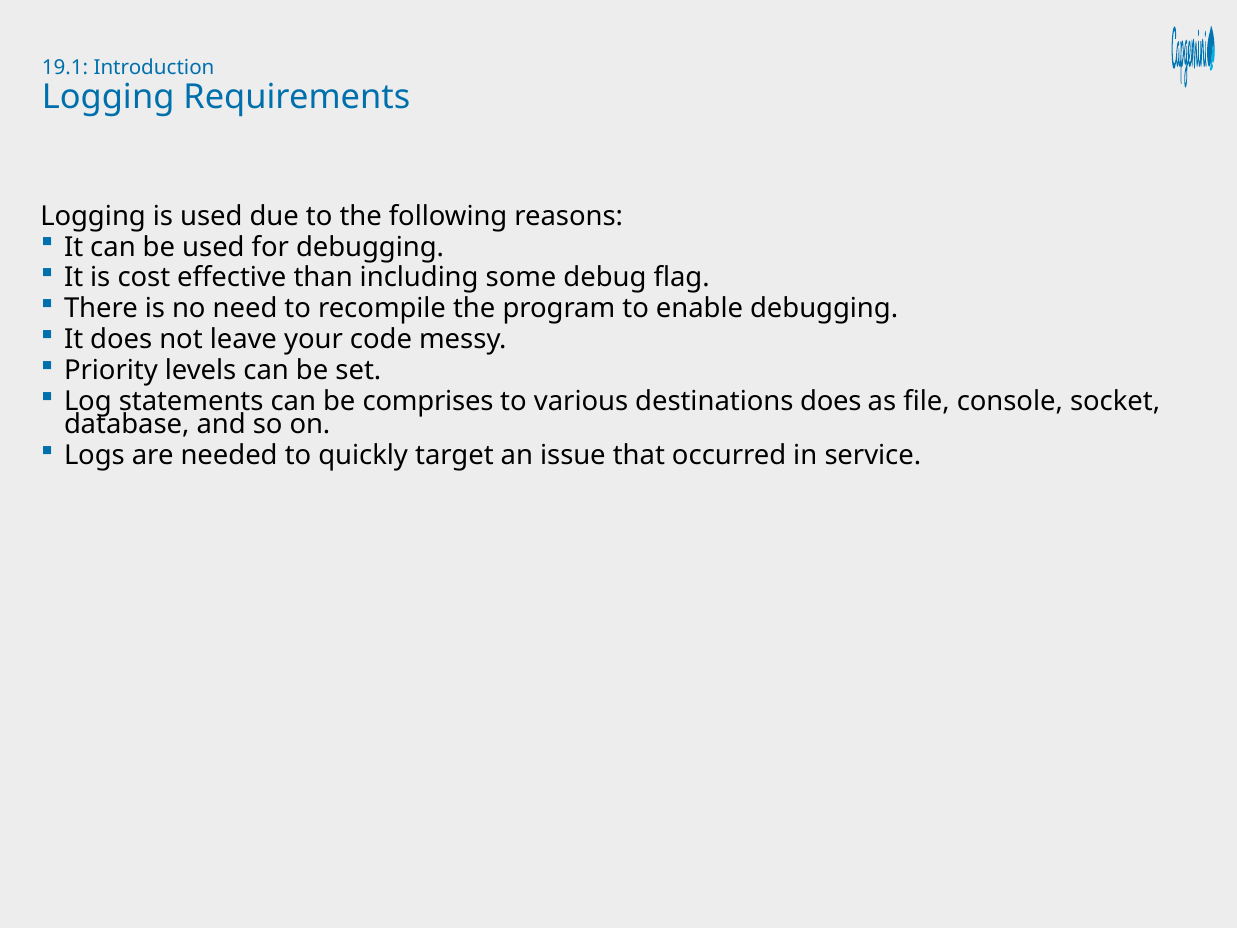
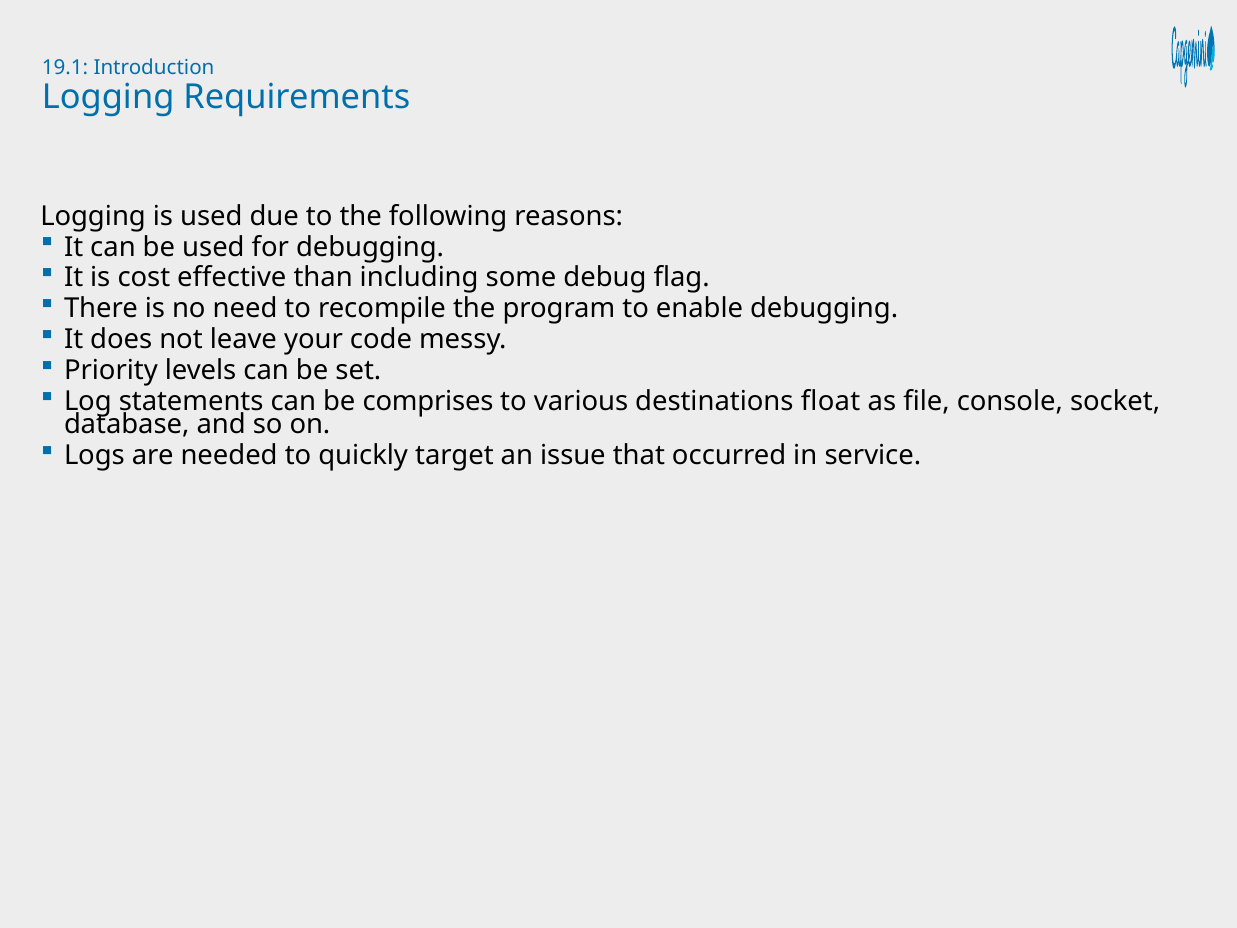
destinations does: does -> float
